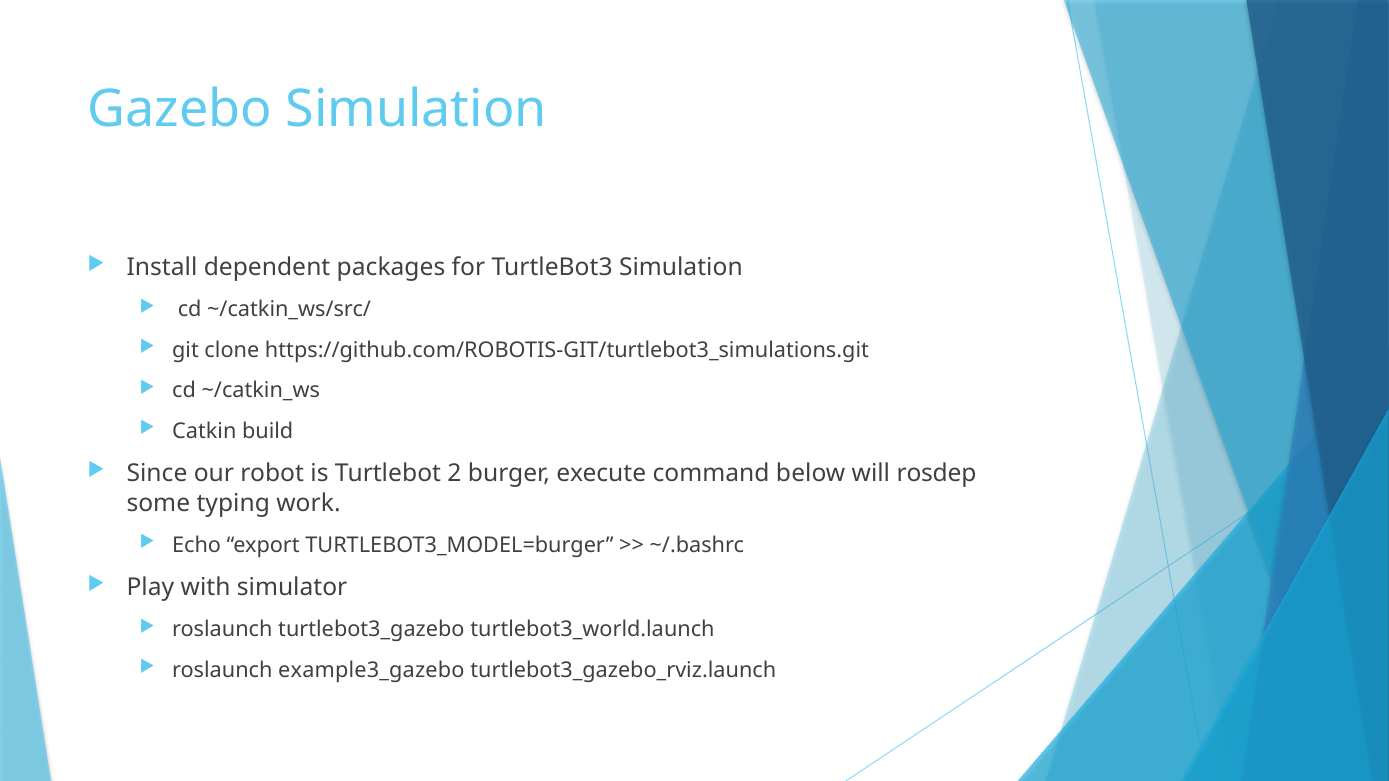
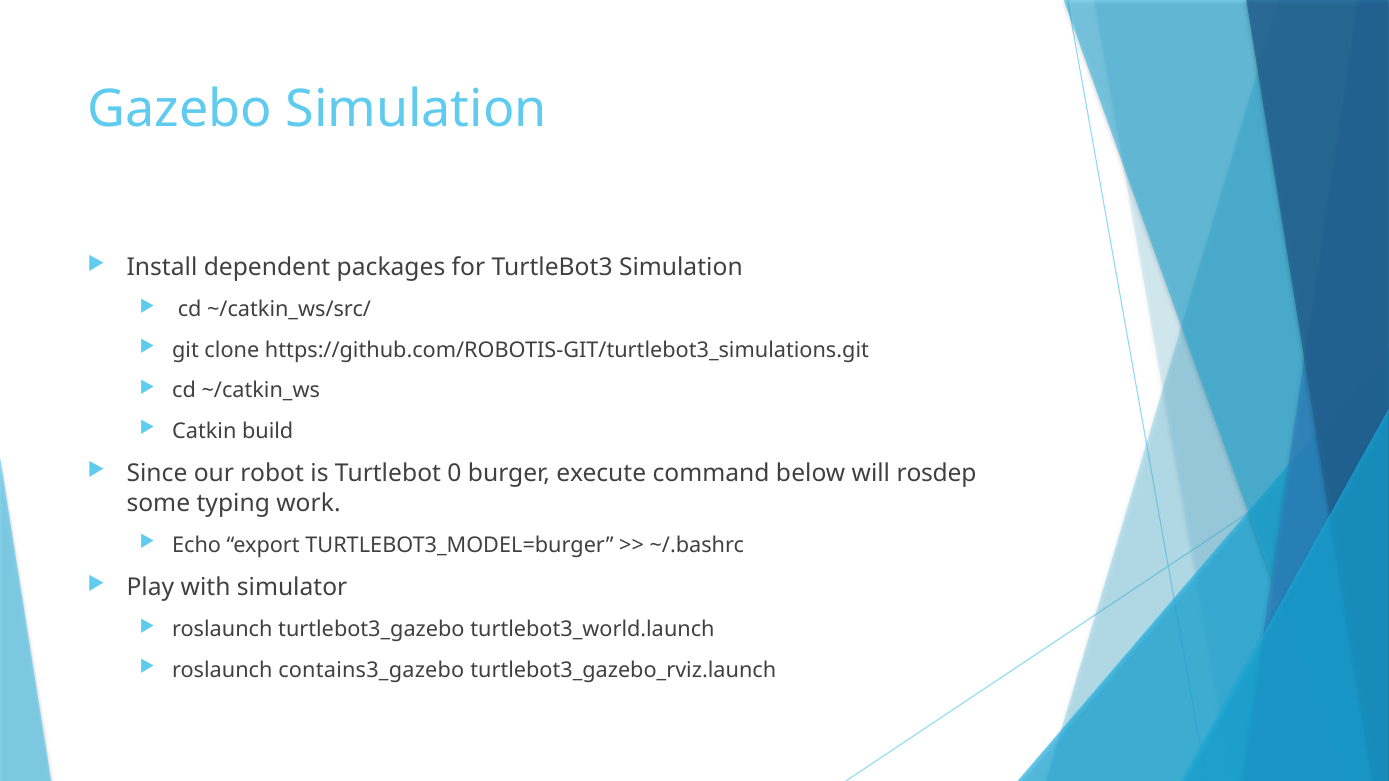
2: 2 -> 0
example3_gazebo: example3_gazebo -> contains3_gazebo
